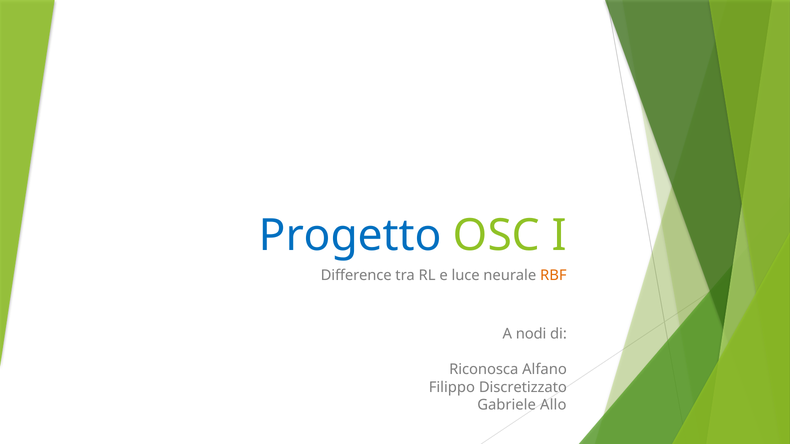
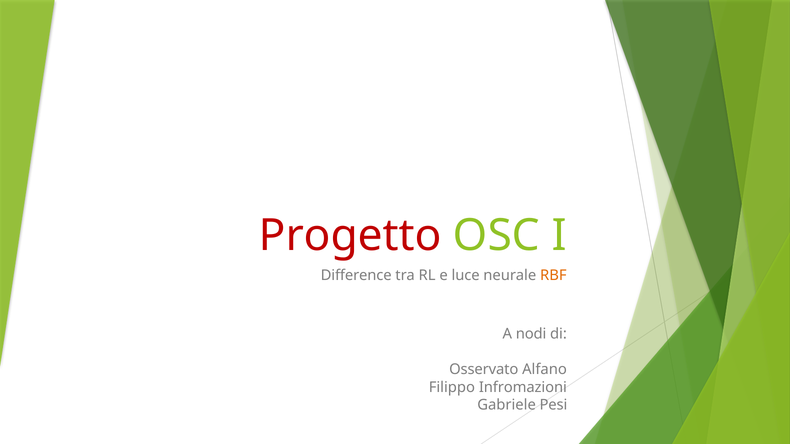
Progetto colour: blue -> red
Riconosca: Riconosca -> Osservato
Discretizzato: Discretizzato -> Infromazioni
Allo: Allo -> Pesi
